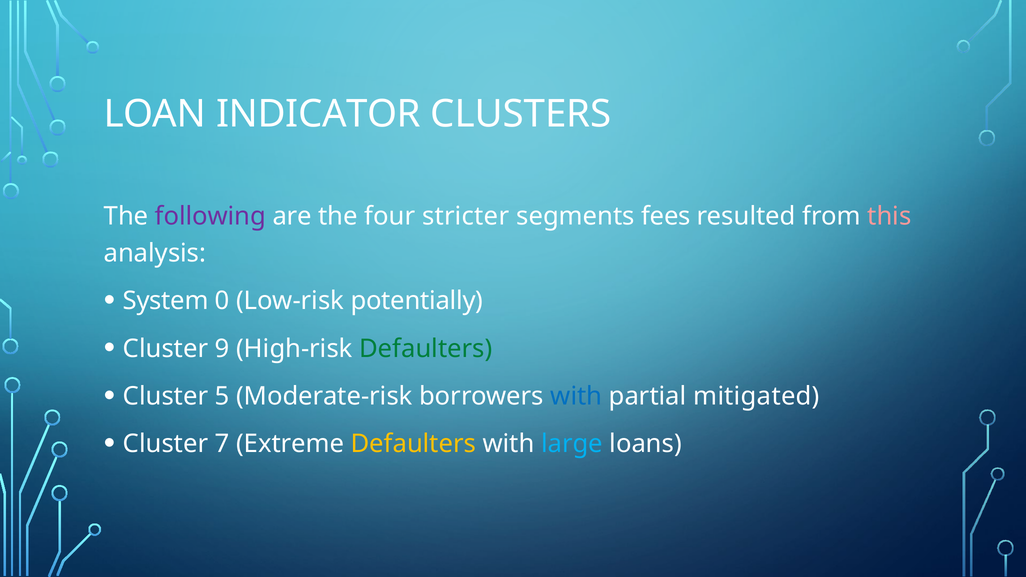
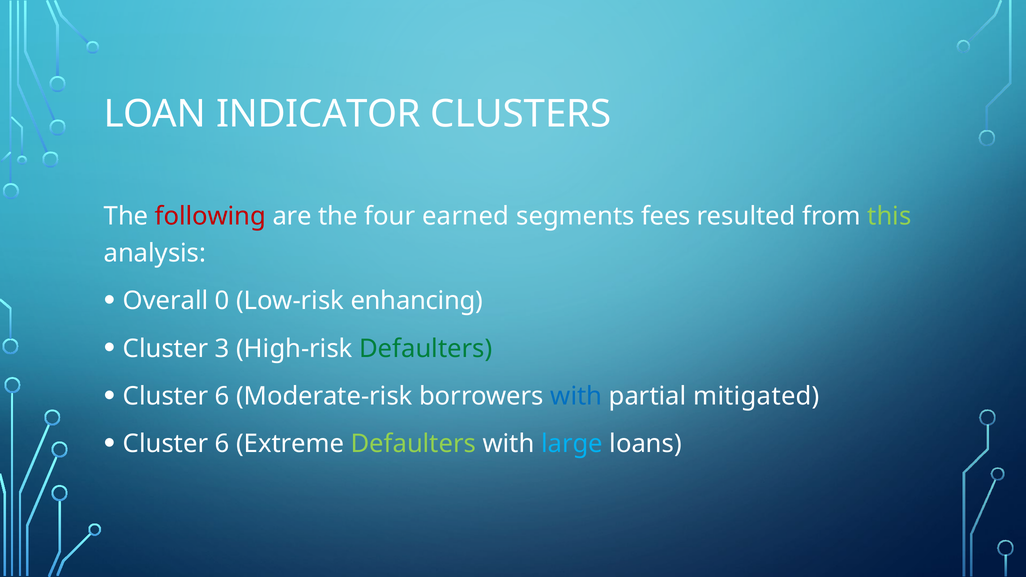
following colour: purple -> red
stricter: stricter -> earned
this colour: pink -> light green
System: System -> Overall
potentially: potentially -> enhancing
9: 9 -> 3
5 at (222, 396): 5 -> 6
7 at (222, 444): 7 -> 6
Defaulters at (413, 444) colour: yellow -> light green
